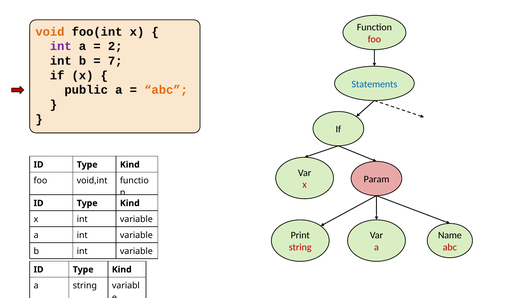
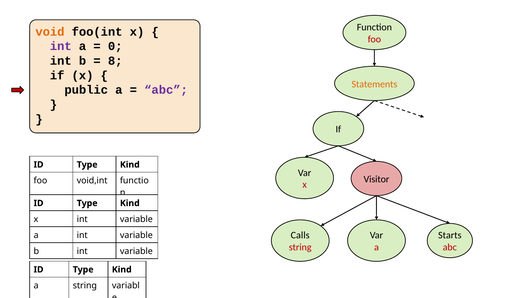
2: 2 -> 0
7: 7 -> 8
Statements colour: blue -> orange
abc at (166, 90) colour: orange -> purple
Param: Param -> Visitor
Name: Name -> Starts
Print: Print -> Calls
